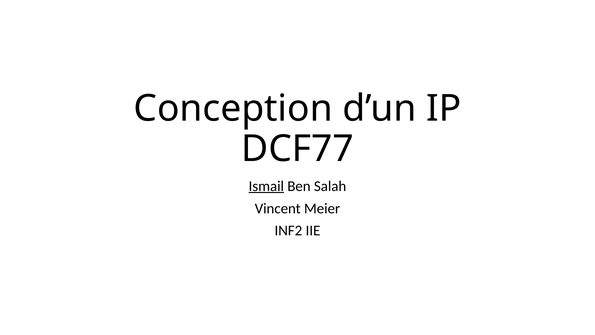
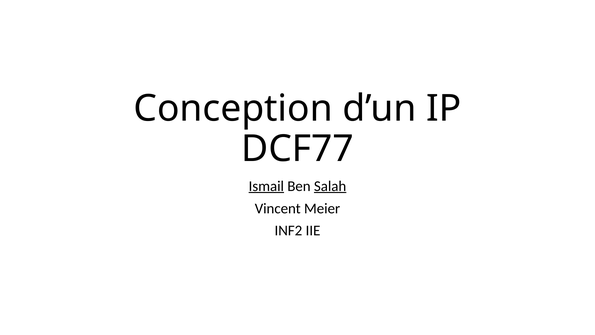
Salah underline: none -> present
